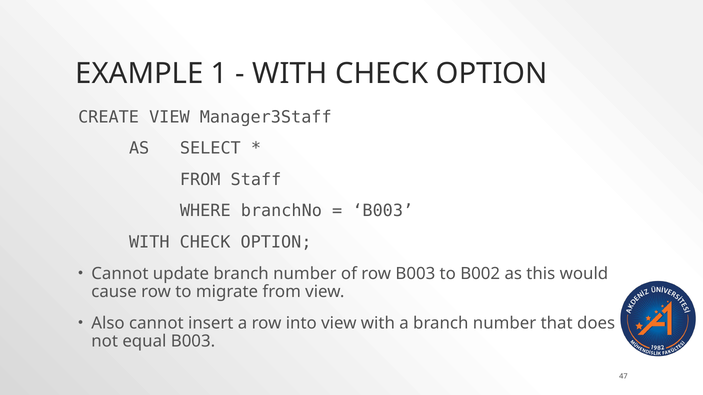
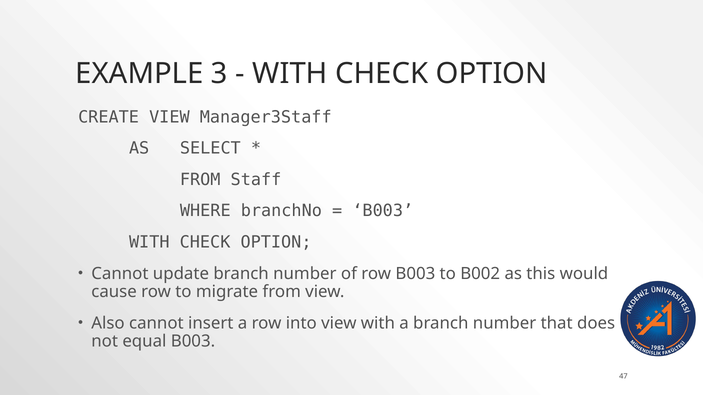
1: 1 -> 3
